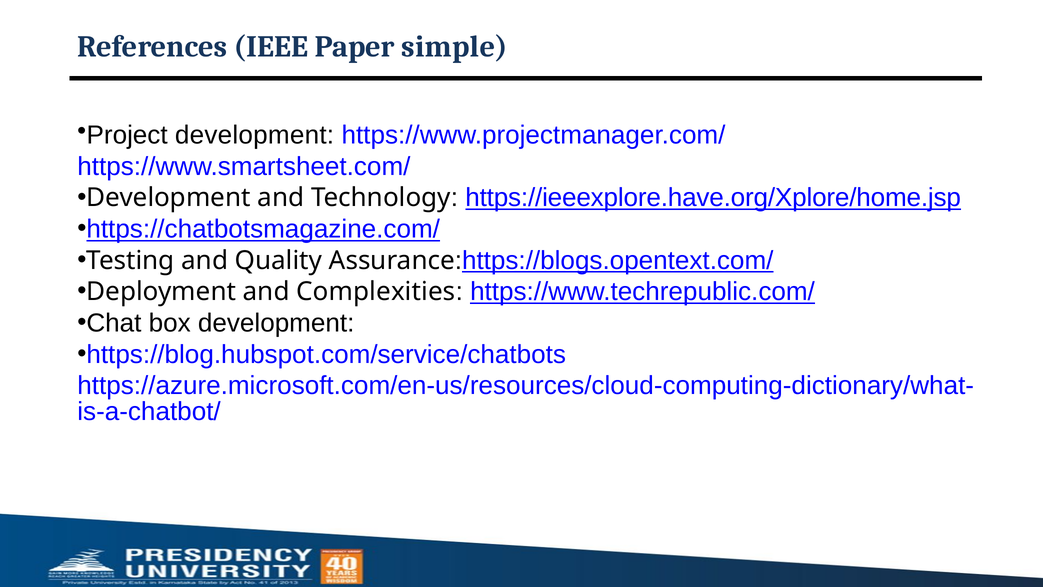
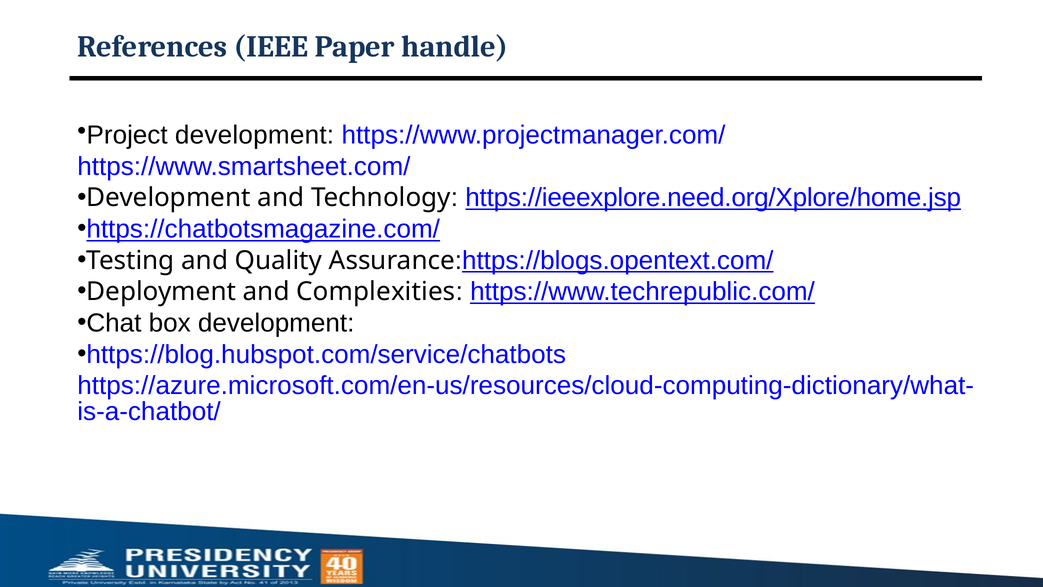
simple: simple -> handle
https://ieeexplore.have.org/Xplore/home.jsp: https://ieeexplore.have.org/Xplore/home.jsp -> https://ieeexplore.need.org/Xplore/home.jsp
